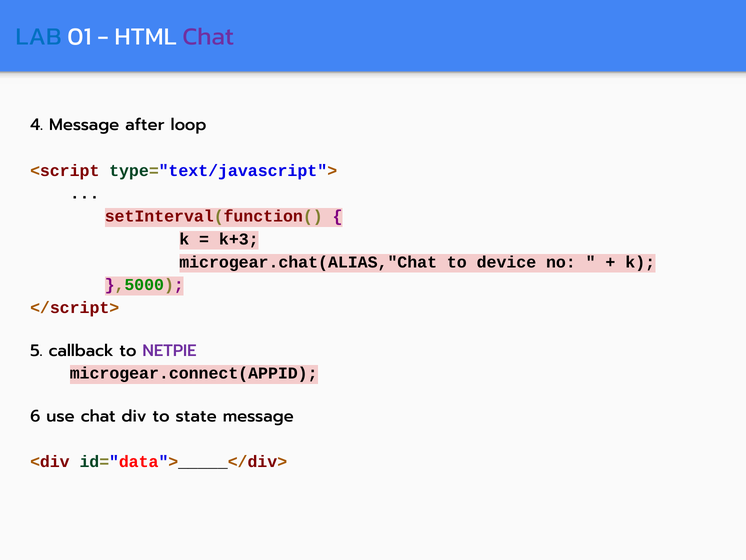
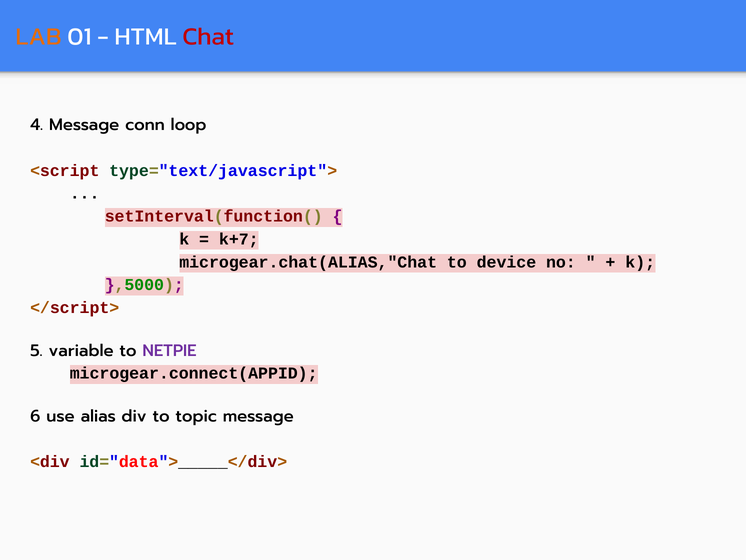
LAB colour: blue -> orange
Chat at (208, 36) colour: purple -> red
after: after -> conn
k+3: k+3 -> k+7
callback: callback -> variable
use chat: chat -> alias
state: state -> topic
